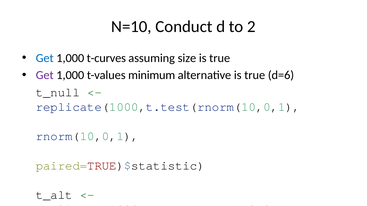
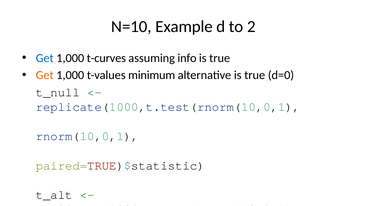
Conduct: Conduct -> Example
size: size -> info
Get at (45, 75) colour: purple -> orange
d=6: d=6 -> d=0
